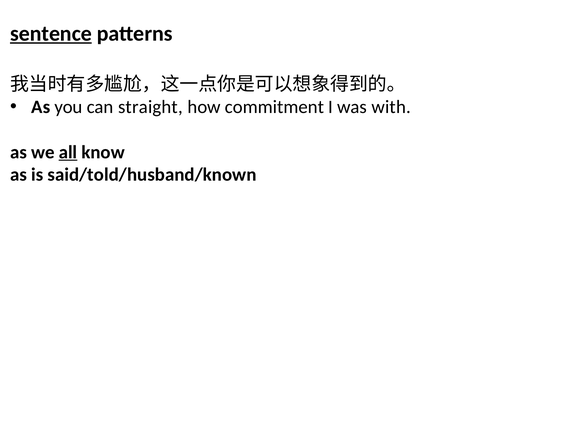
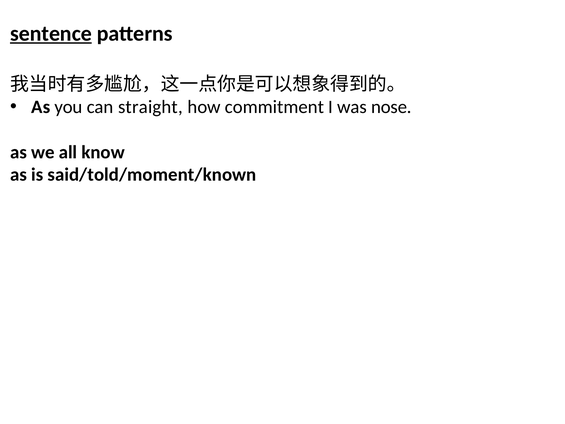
with: with -> nose
all underline: present -> none
said/told/husband/known: said/told/husband/known -> said/told/moment/known
